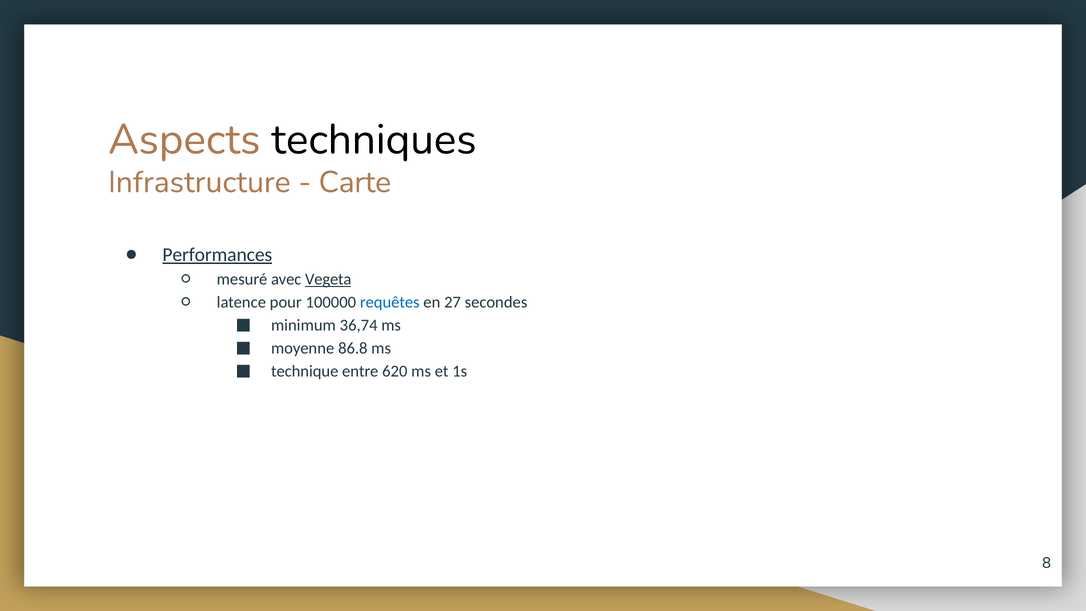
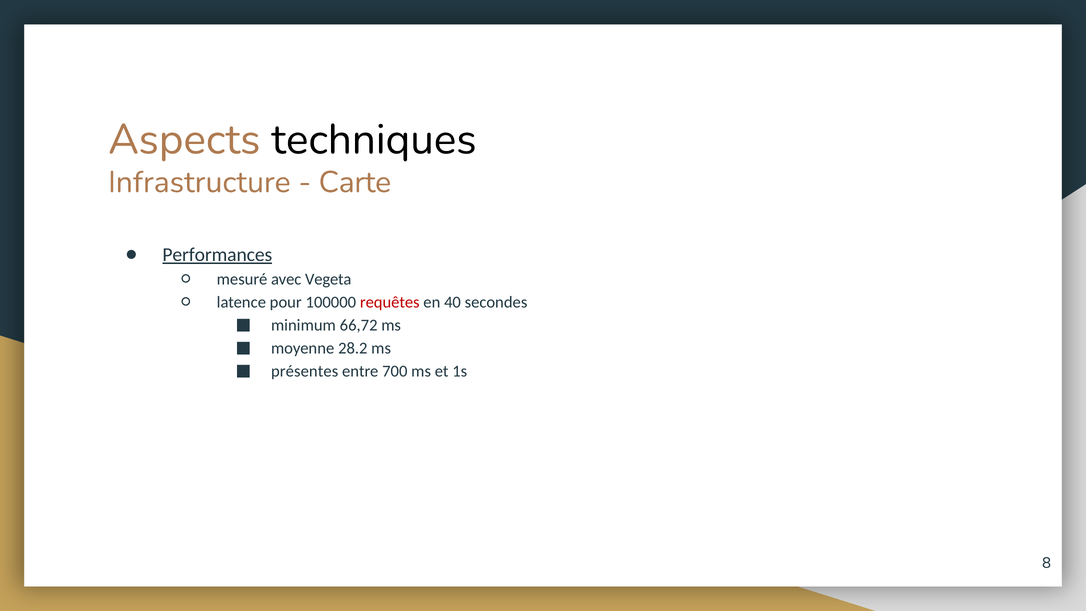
Vegeta underline: present -> none
requêtes colour: blue -> red
27: 27 -> 40
36,74: 36,74 -> 66,72
86.8: 86.8 -> 28.2
technique: technique -> présentes
620: 620 -> 700
